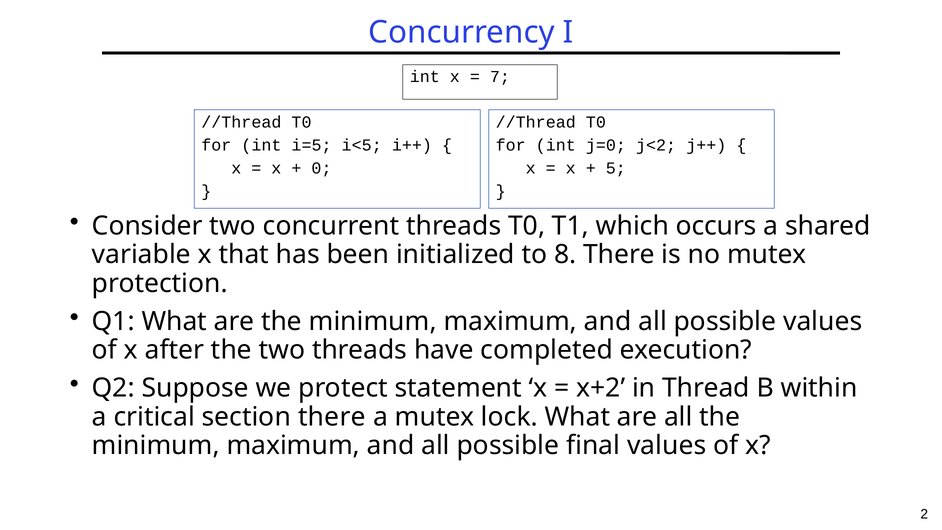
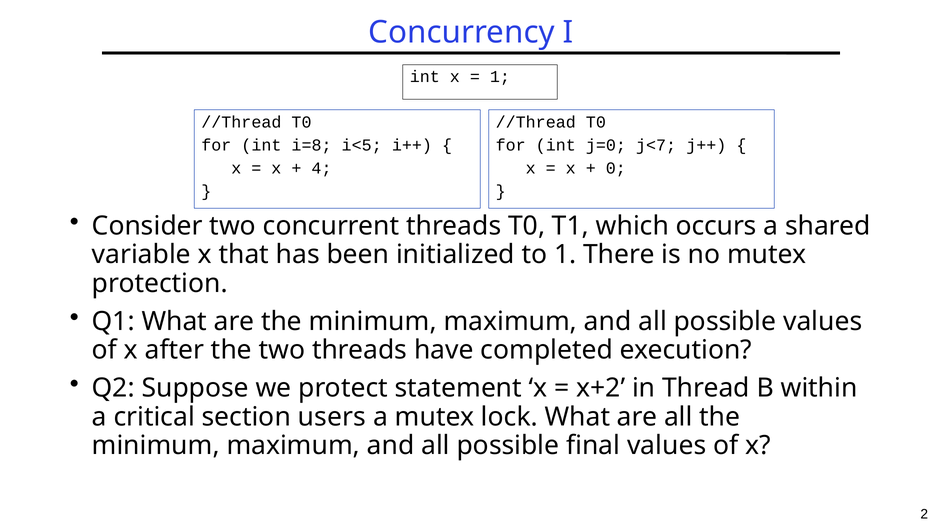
7 at (500, 77): 7 -> 1
i=5: i=5 -> i=8
j<2: j<2 -> j<7
0: 0 -> 4
5: 5 -> 0
to 8: 8 -> 1
section there: there -> users
